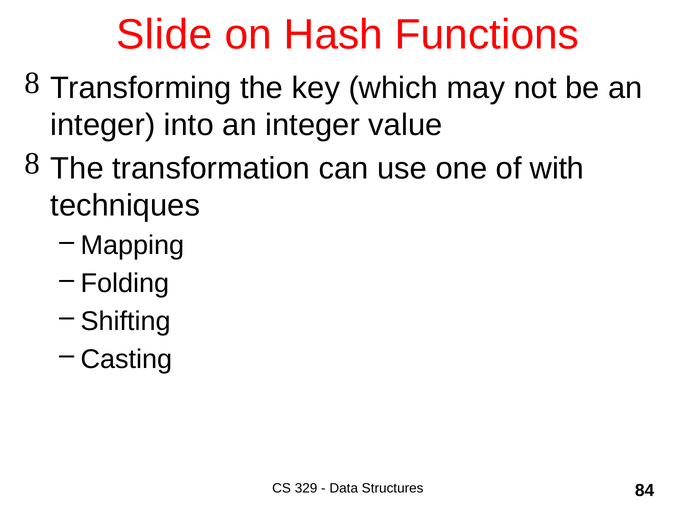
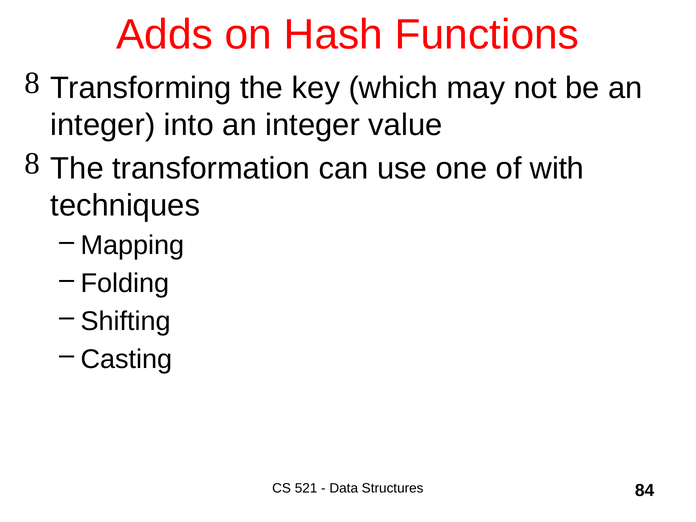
Slide: Slide -> Adds
329: 329 -> 521
